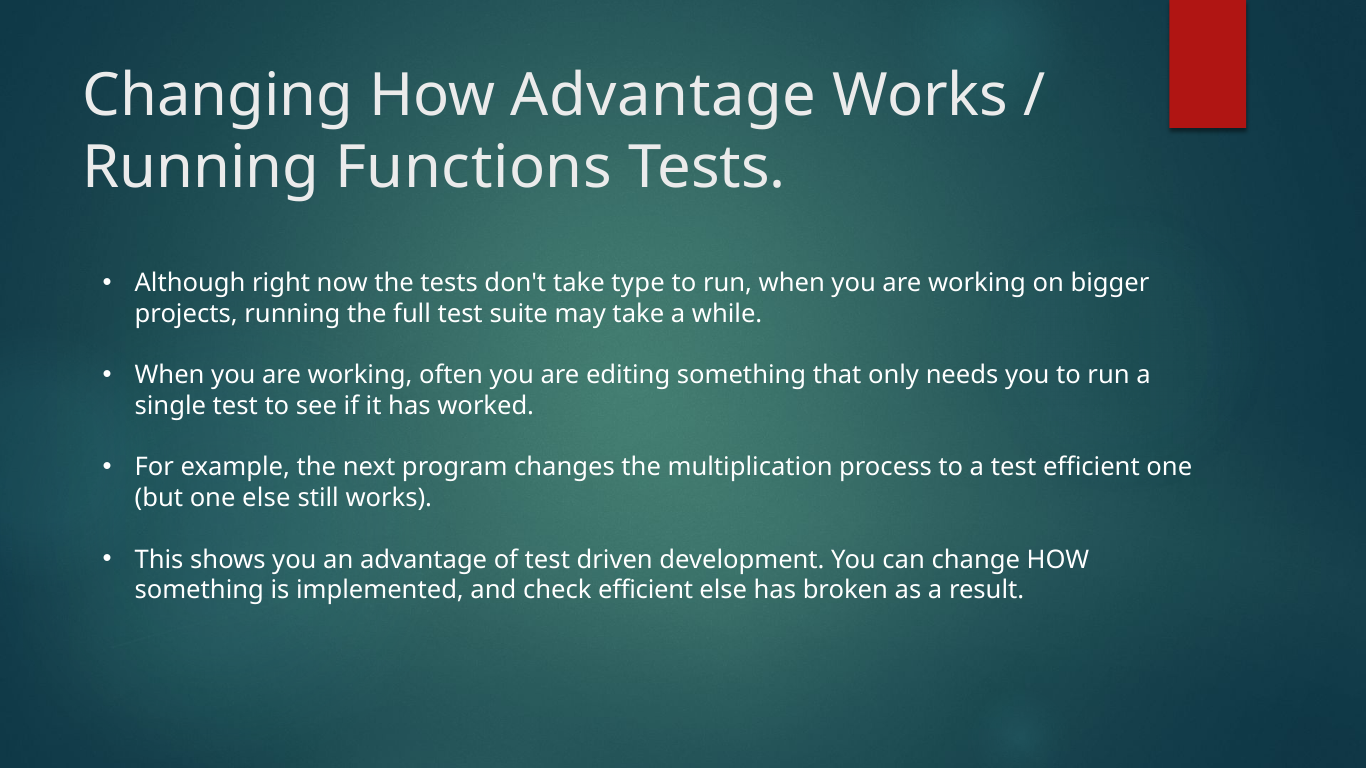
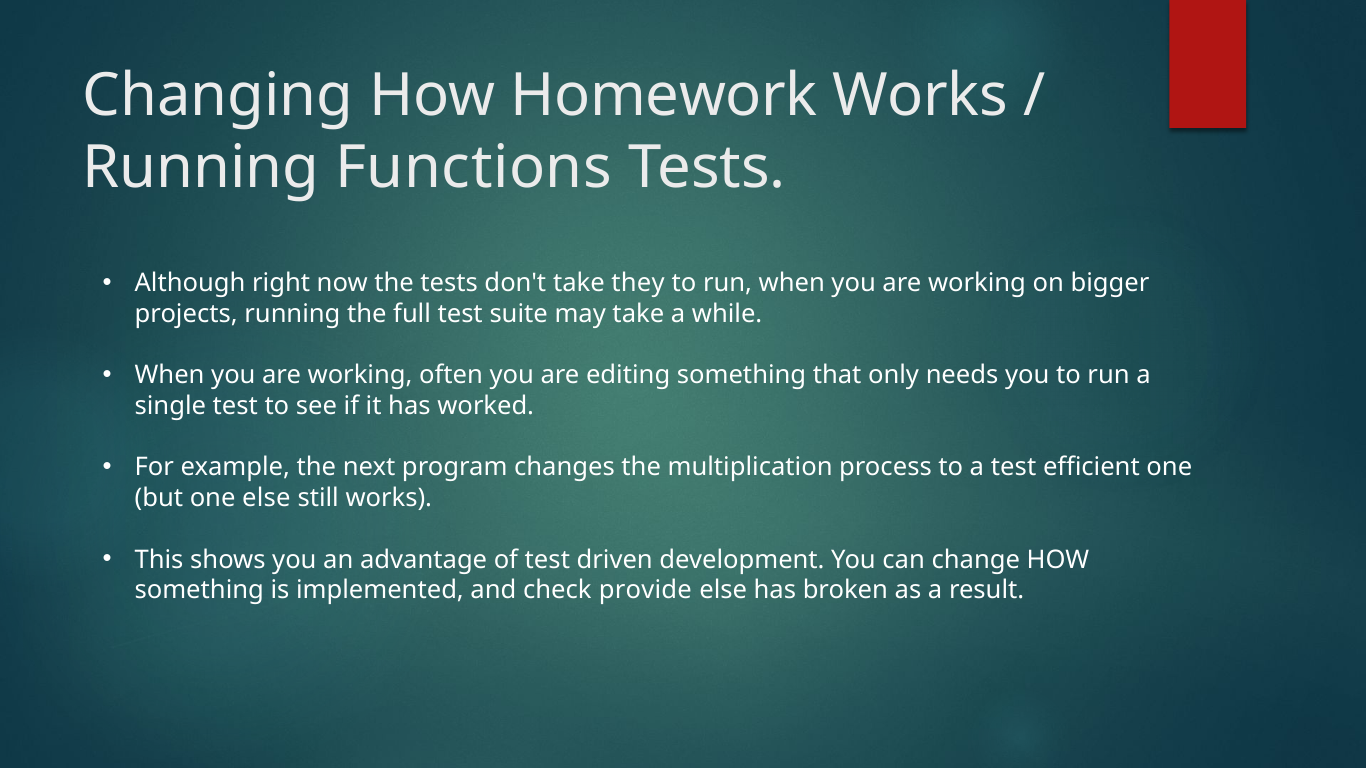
How Advantage: Advantage -> Homework
type: type -> they
check efficient: efficient -> provide
